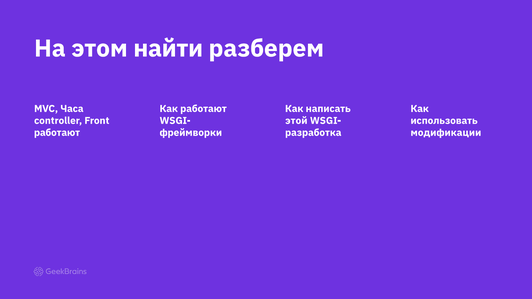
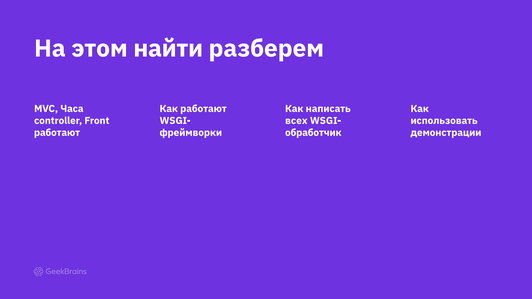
этой: этой -> всех
разработка: разработка -> обработчик
модификации: модификации -> демонстрации
